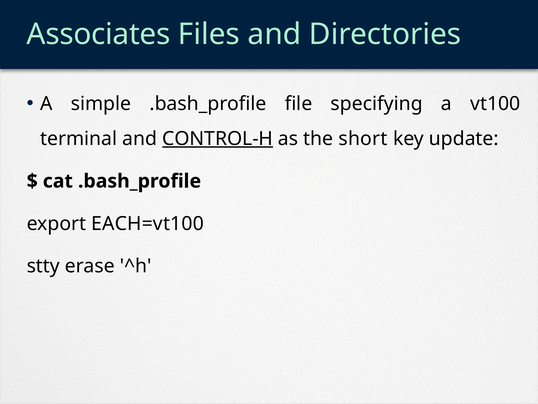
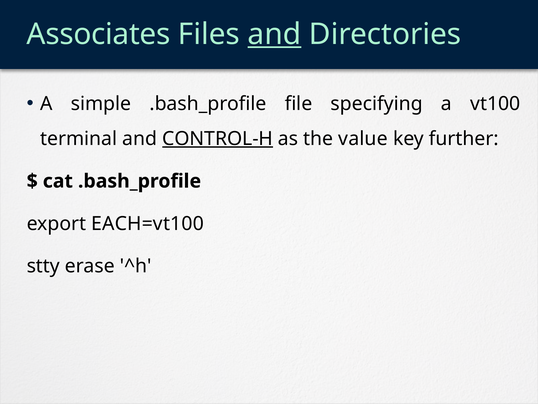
and at (274, 34) underline: none -> present
short: short -> value
update: update -> further
